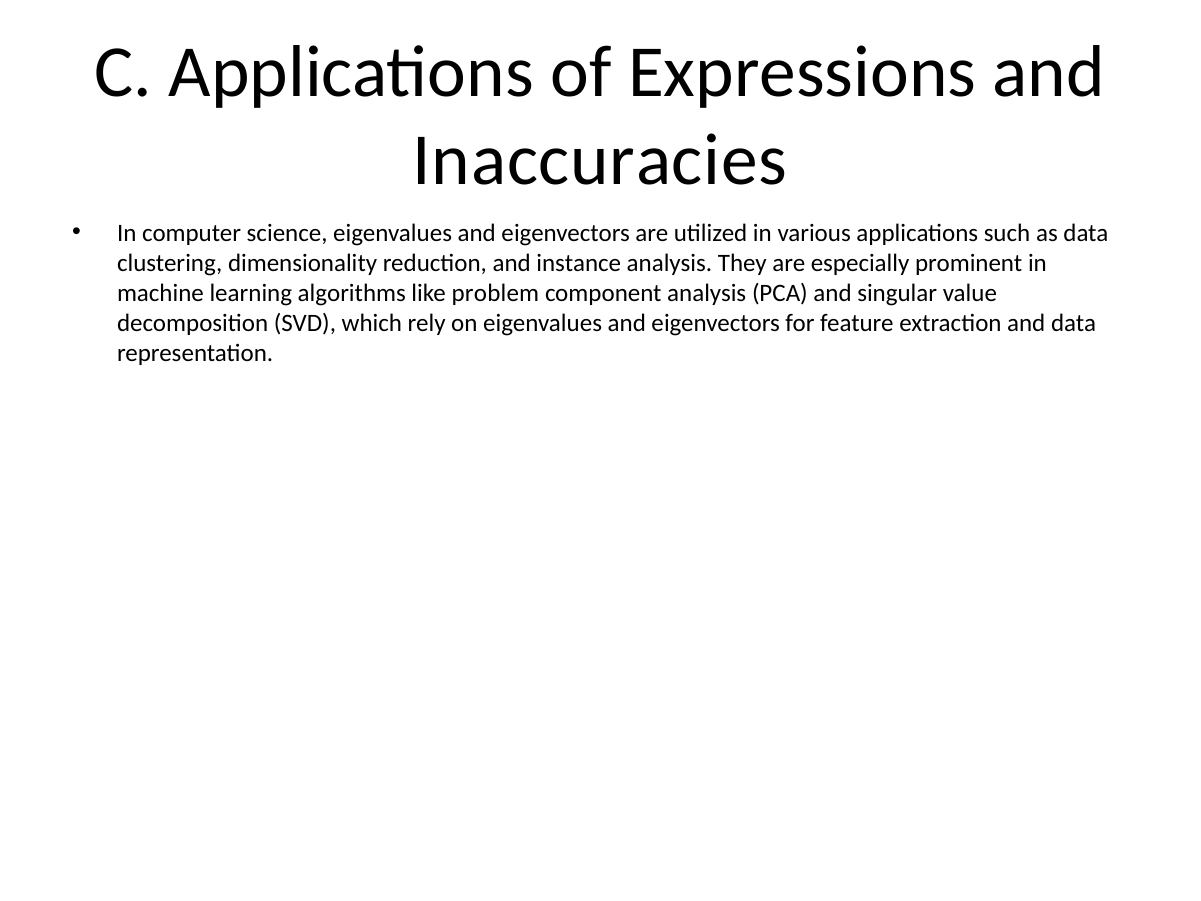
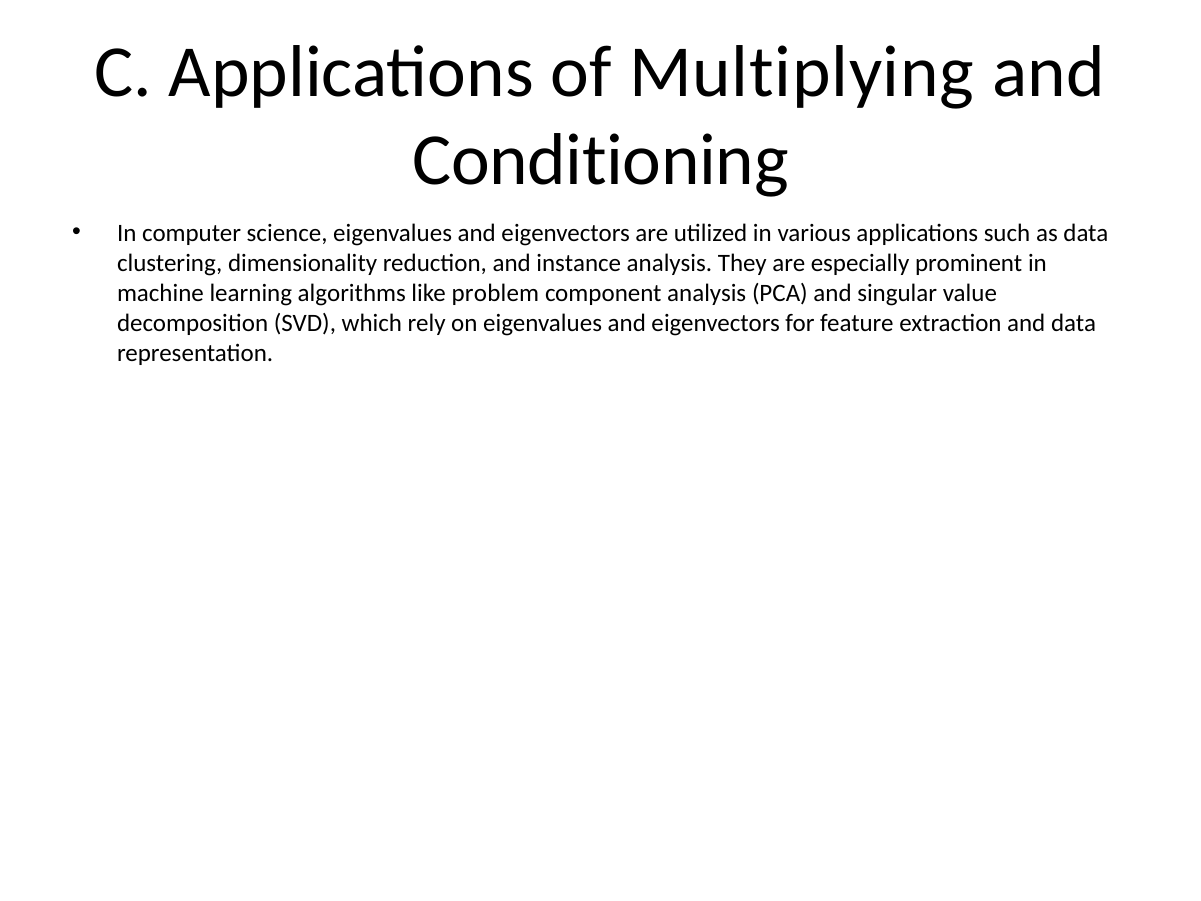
Expressions: Expressions -> Multiplying
Inaccuracies: Inaccuracies -> Conditioning
